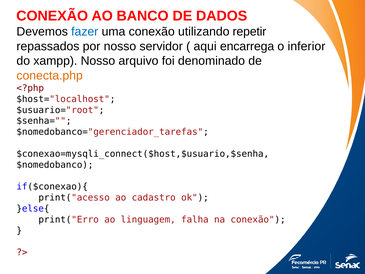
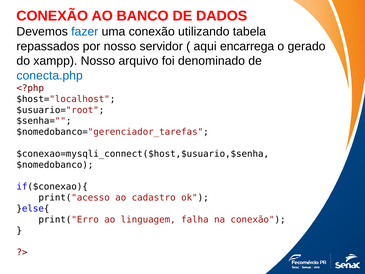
repetir: repetir -> tabela
inferior: inferior -> gerado
conecta.php colour: orange -> blue
